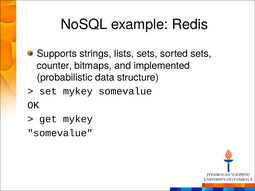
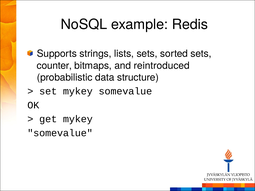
implemented: implemented -> reintroduced
